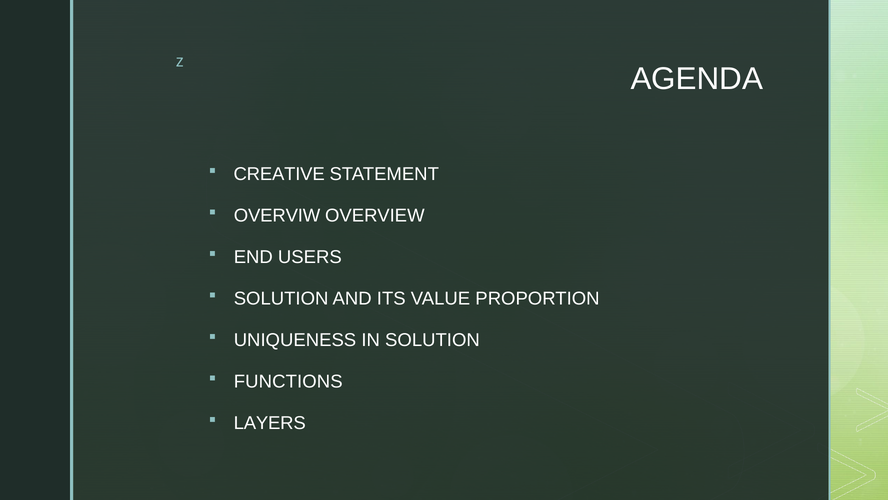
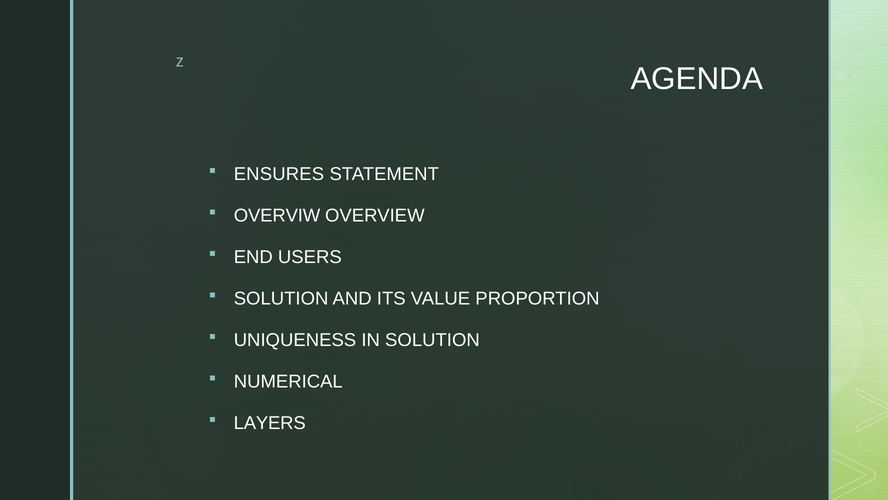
CREATIVE: CREATIVE -> ENSURES
FUNCTIONS: FUNCTIONS -> NUMERICAL
